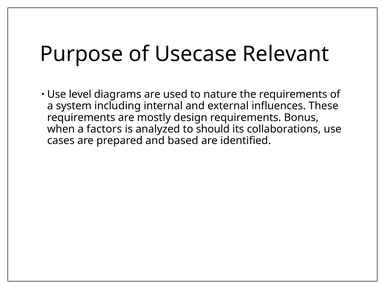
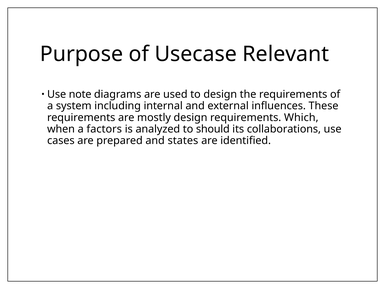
level: level -> note
to nature: nature -> design
Bonus: Bonus -> Which
based: based -> states
